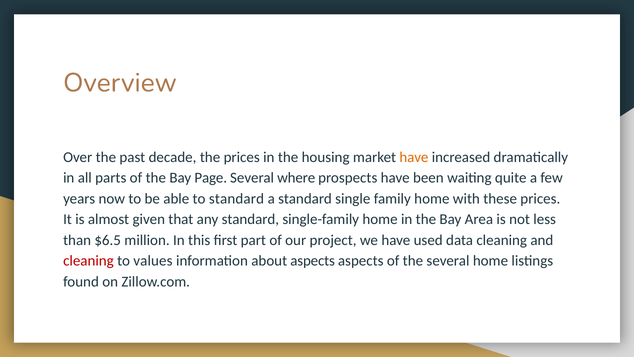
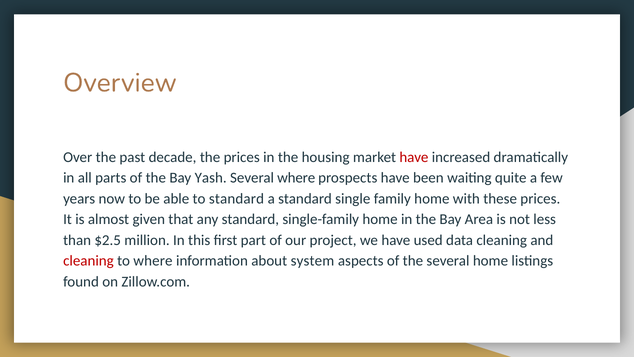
have at (414, 157) colour: orange -> red
Page: Page -> Yash
$6.5: $6.5 -> $2.5
to values: values -> where
about aspects: aspects -> system
